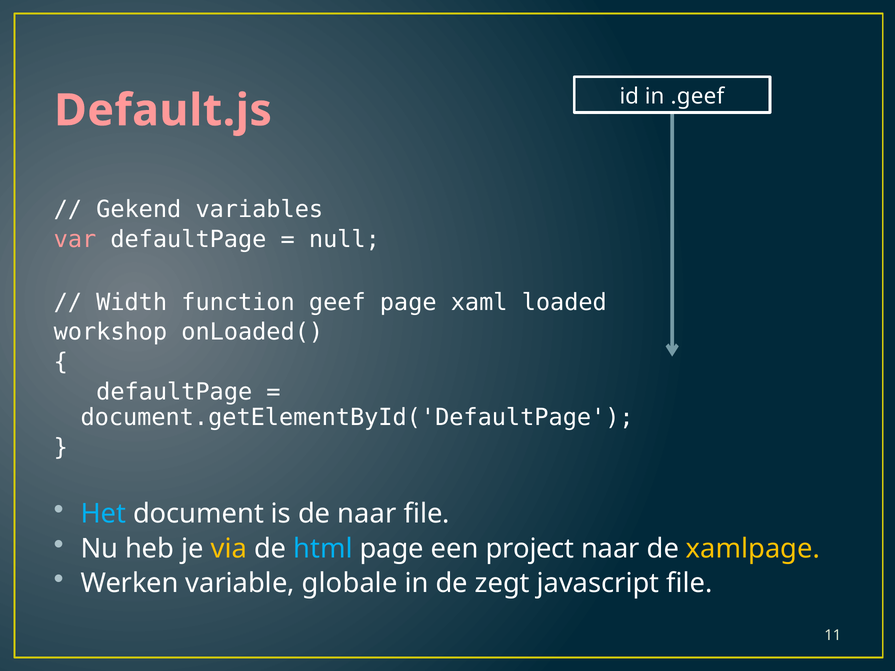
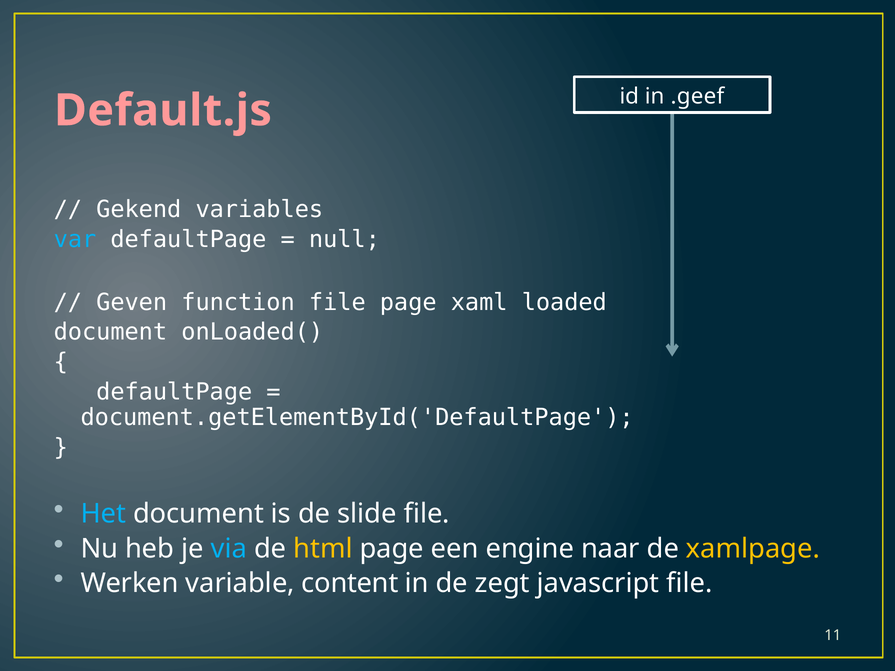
var colour: pink -> light blue
Width: Width -> Geven
function geef: geef -> file
workshop at (110, 332): workshop -> document
de naar: naar -> slide
via colour: yellow -> light blue
html colour: light blue -> yellow
project: project -> engine
globale: globale -> content
